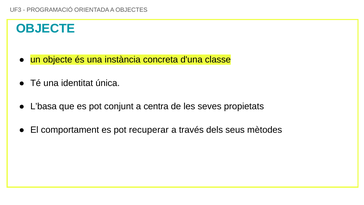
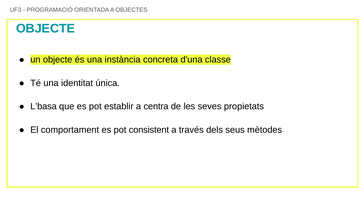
conjunt: conjunt -> establir
recuperar: recuperar -> consistent
